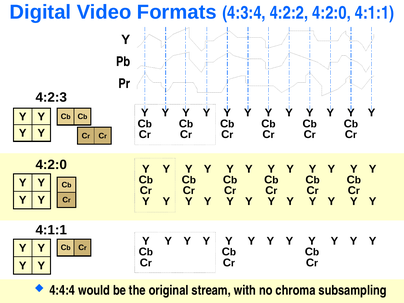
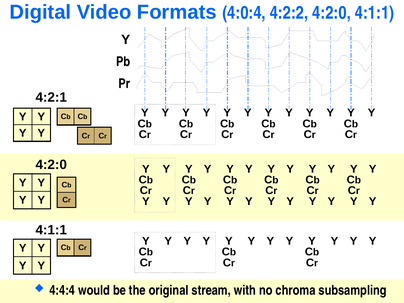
4:3:4: 4:3:4 -> 4:0:4
4:2:3: 4:2:3 -> 4:2:1
